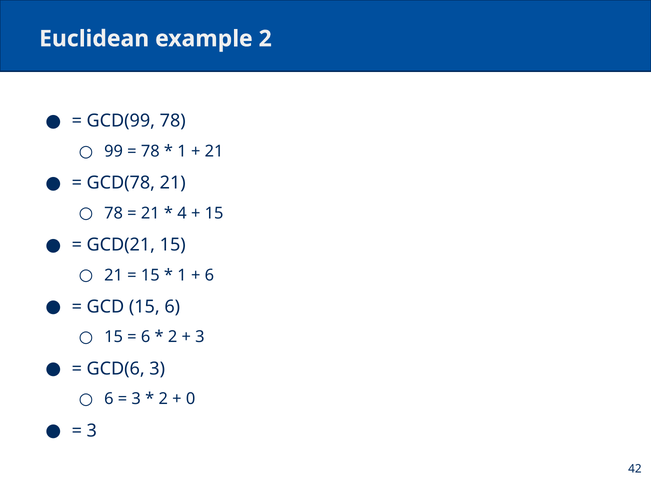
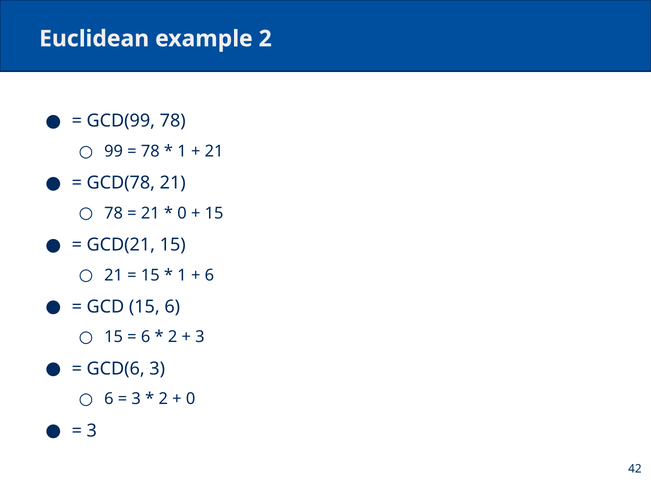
4 at (182, 213): 4 -> 0
